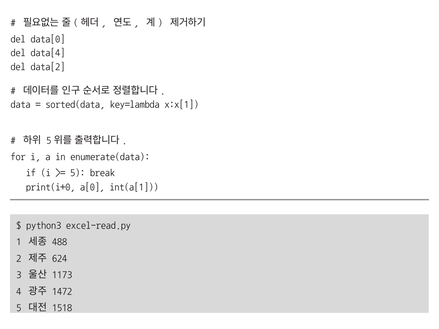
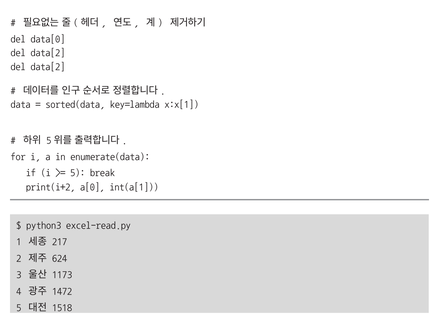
data[4 at (48, 53): data[4 -> data[2
print(i+0: print(i+0 -> print(i+2
488: 488 -> 217
